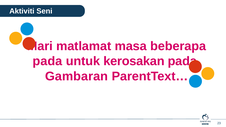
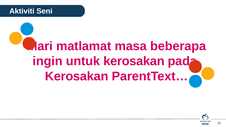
pada at (47, 61): pada -> ingin
Gambaran at (76, 76): Gambaran -> Kerosakan
